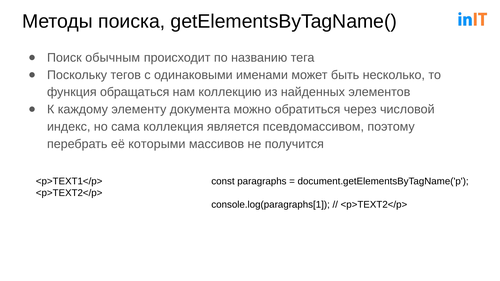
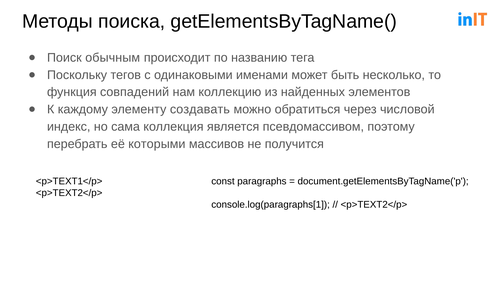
обращаться: обращаться -> совпадений
документа: документа -> создавать
